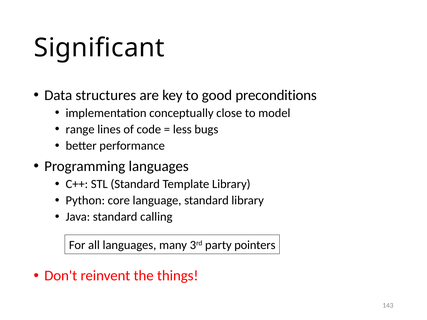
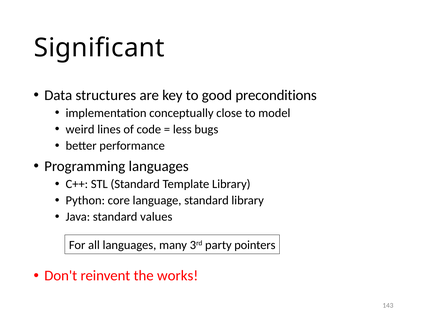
range: range -> weird
calling: calling -> values
things: things -> works
